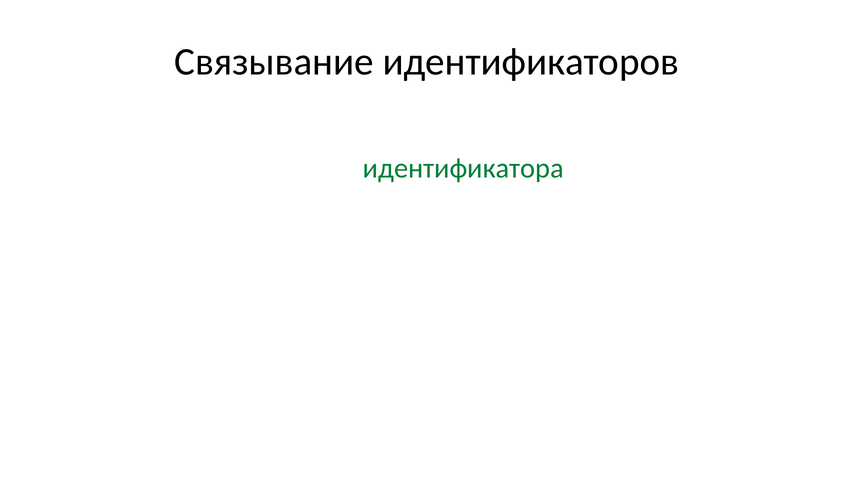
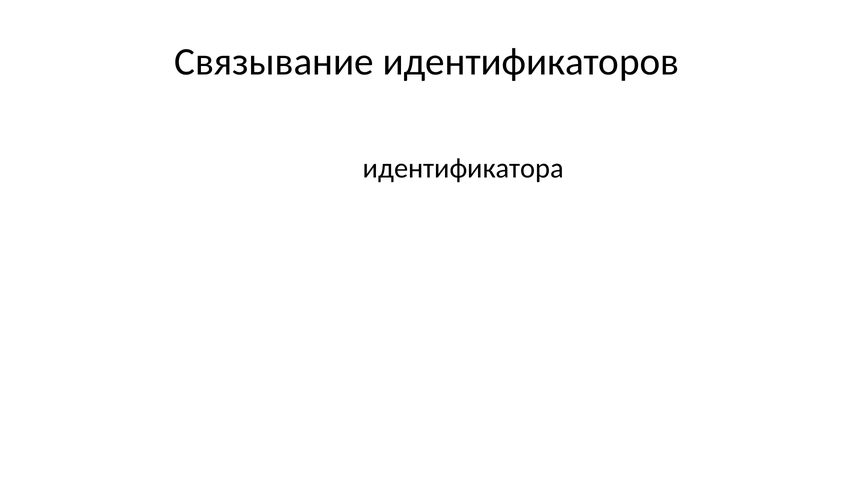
идентификатора at (463, 169) colour: green -> black
